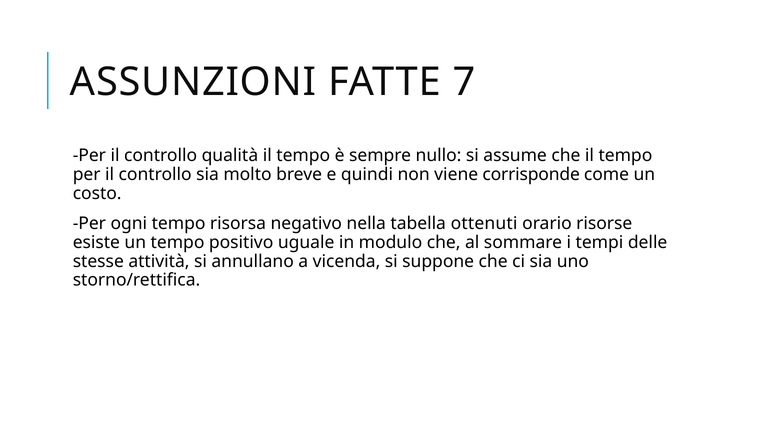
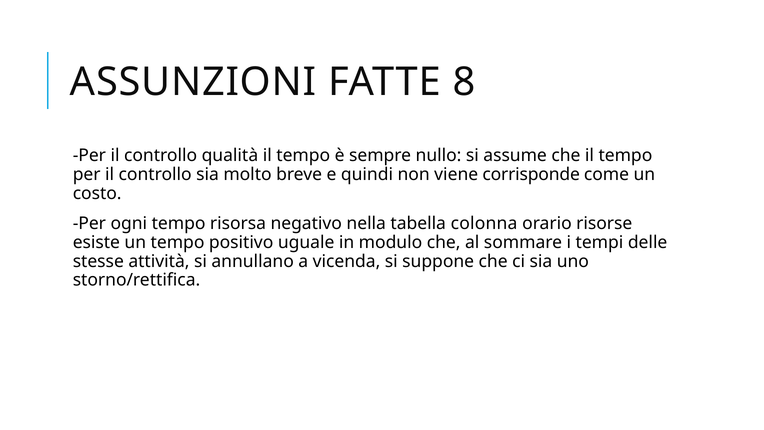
7: 7 -> 8
ottenuti: ottenuti -> colonna
